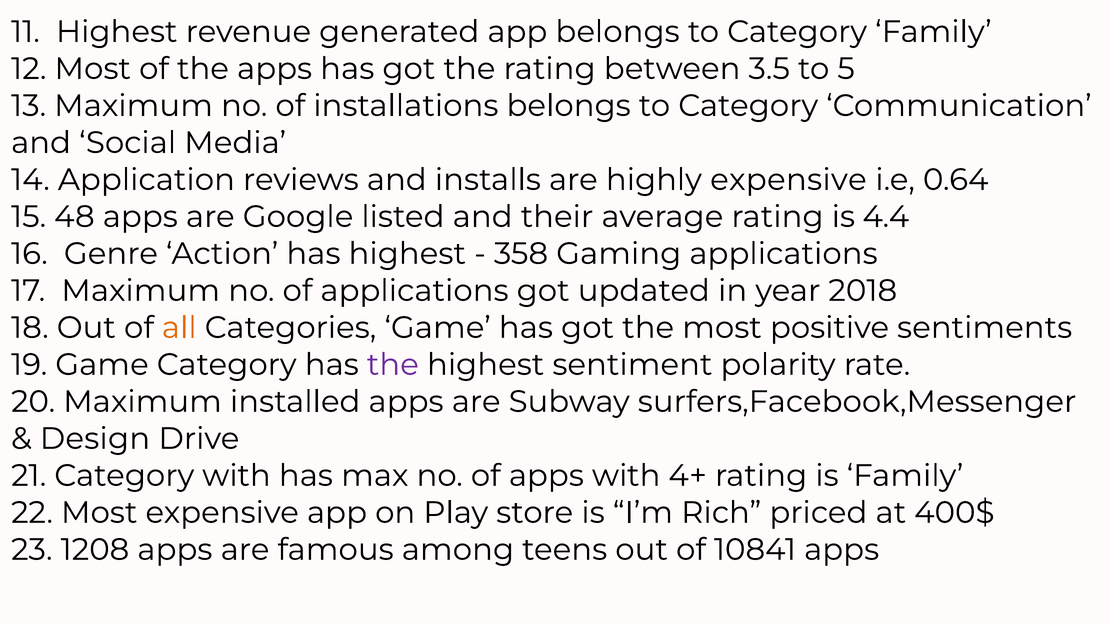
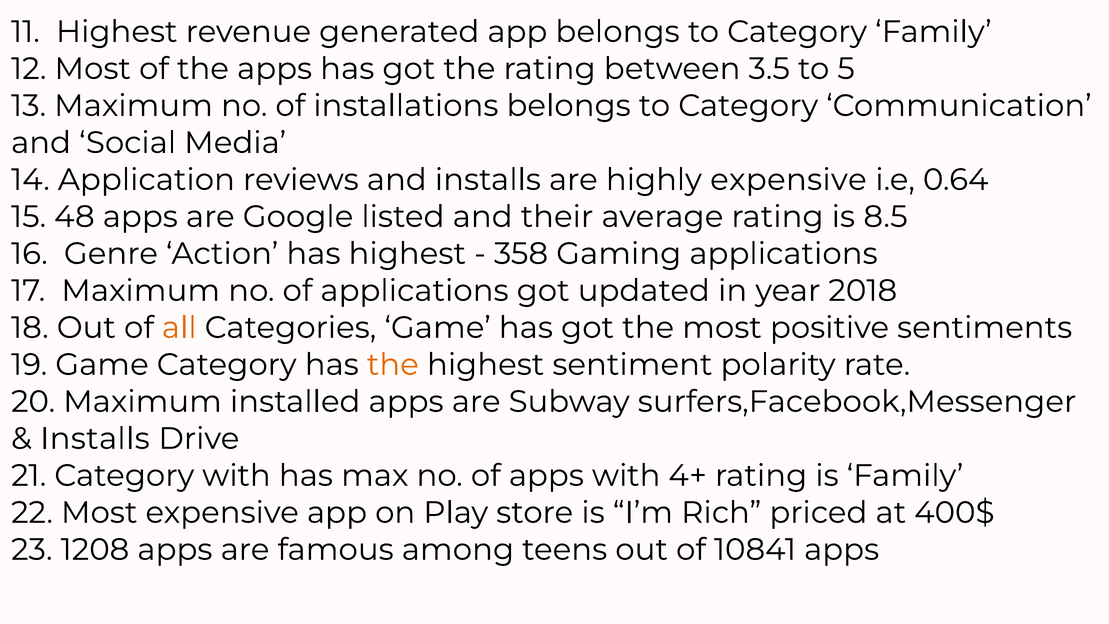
4.4: 4.4 -> 8.5
the at (393, 365) colour: purple -> orange
Design at (95, 439): Design -> Installs
